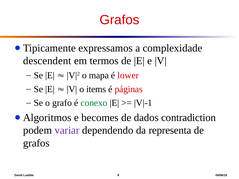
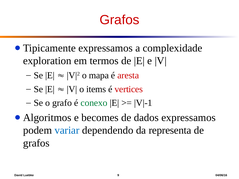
descendent: descendent -> exploration
lower: lower -> aresta
páginas: páginas -> vertices
dados contradiction: contradiction -> expressamos
variar colour: purple -> blue
